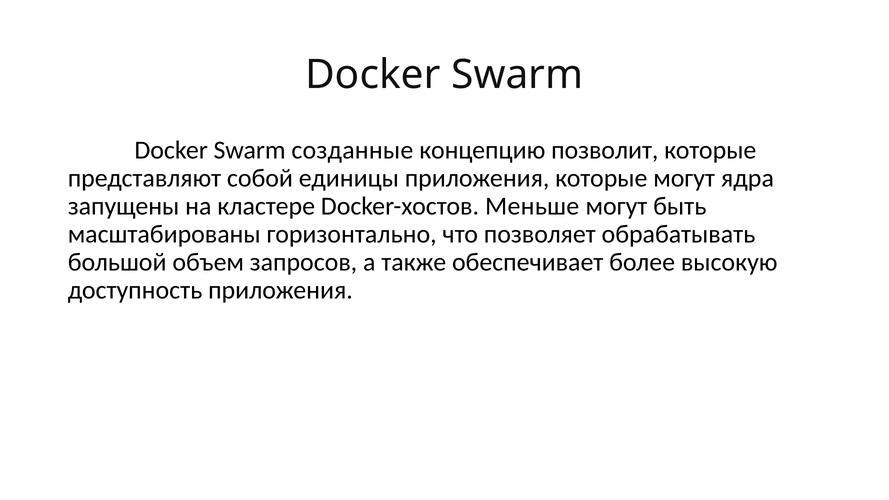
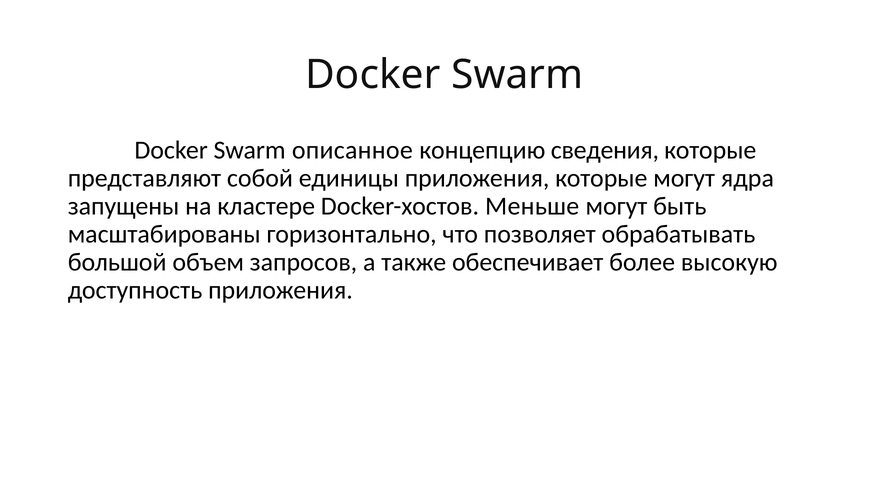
созданные: созданные -> описанное
позволит: позволит -> сведения
